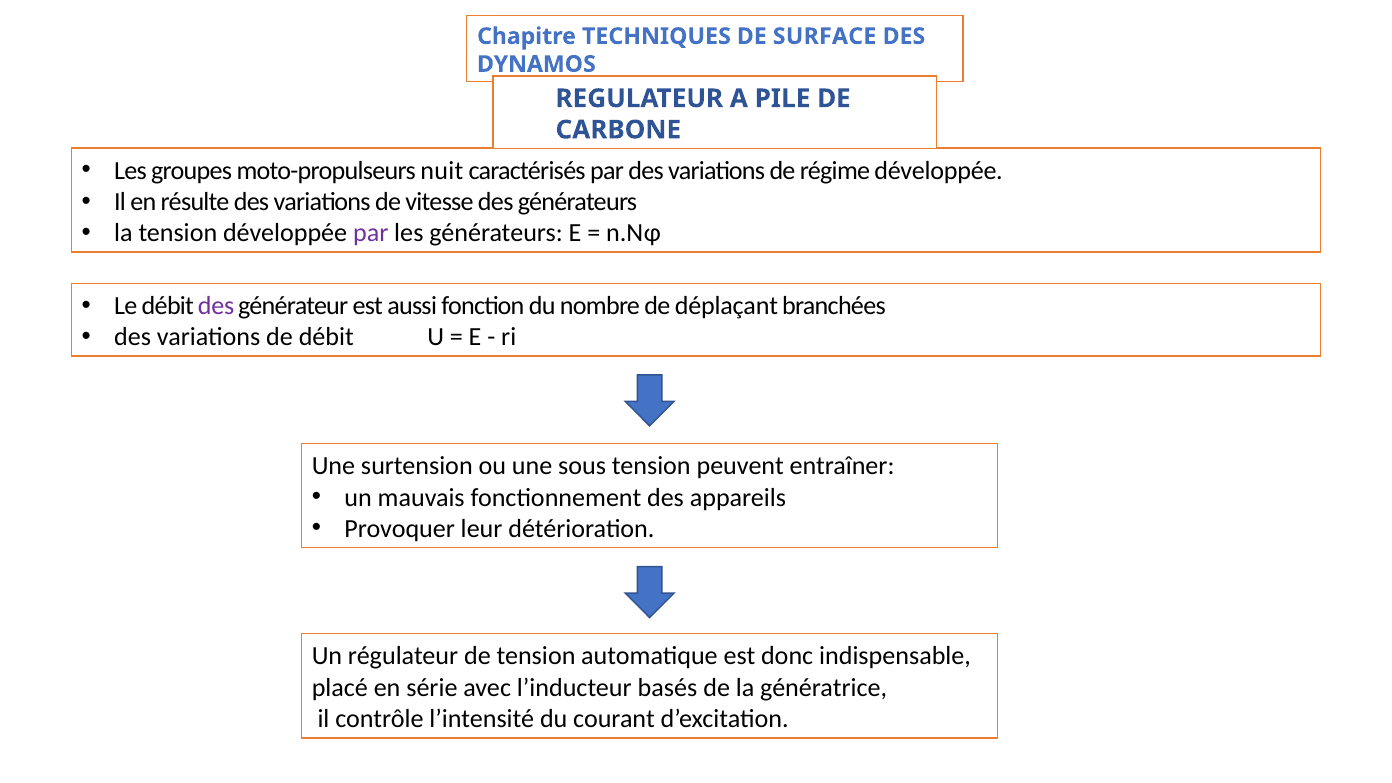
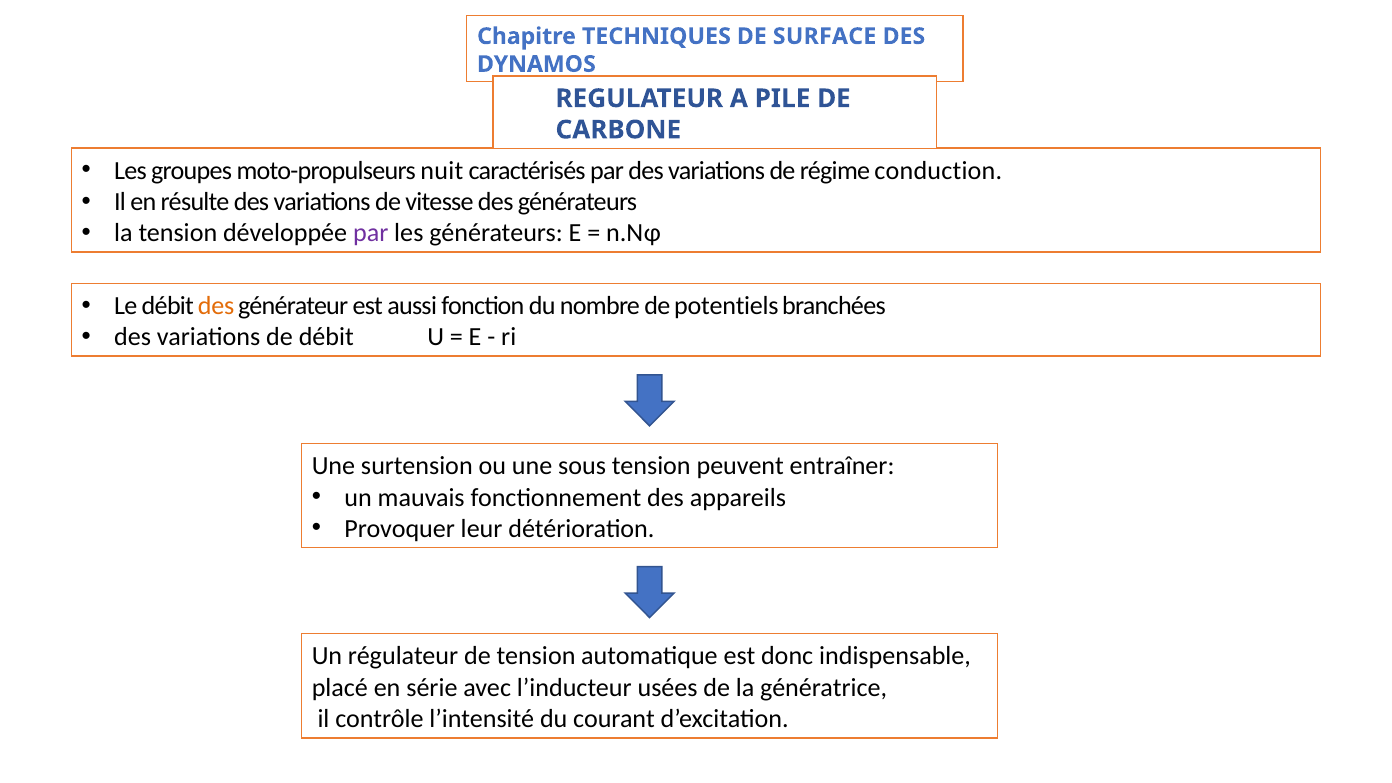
régime développée: développée -> conduction
des at (216, 306) colour: purple -> orange
déplaçant: déplaçant -> potentiels
basés: basés -> usées
